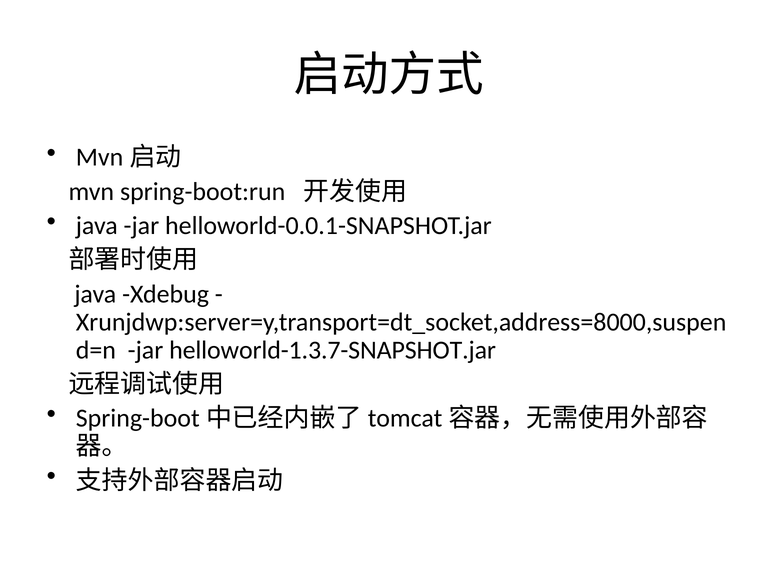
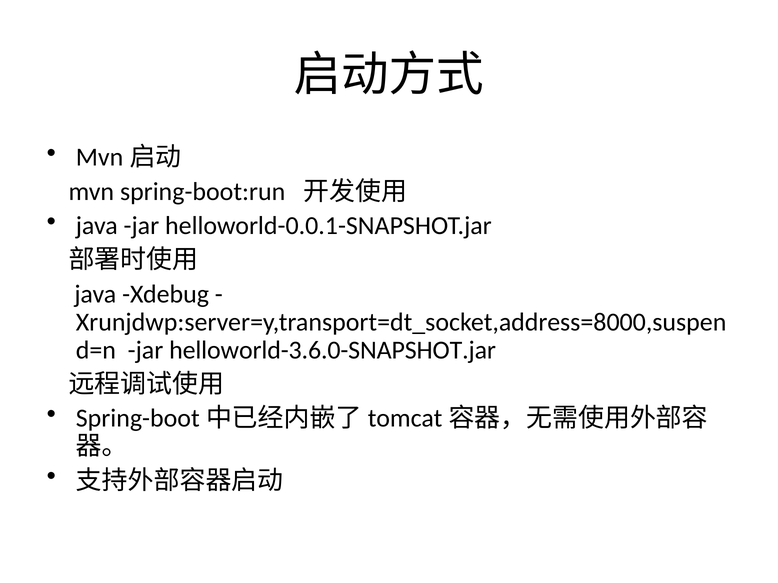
helloworld-1.3.7-SNAPSHOT.jar: helloworld-1.3.7-SNAPSHOT.jar -> helloworld-3.6.0-SNAPSHOT.jar
